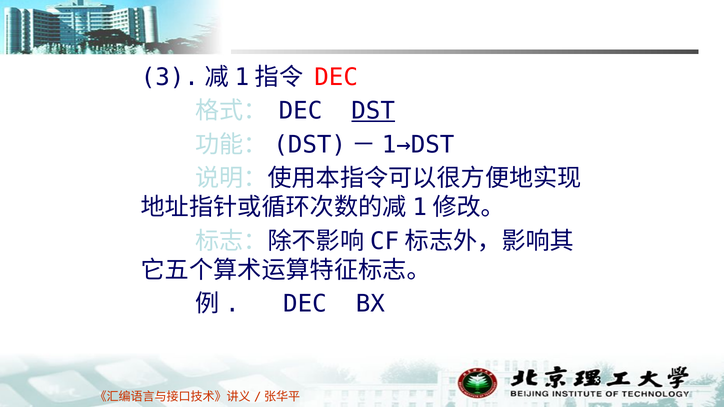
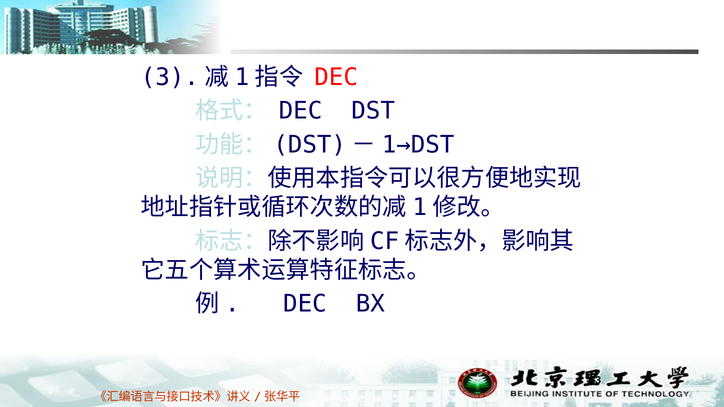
DST underline: present -> none
